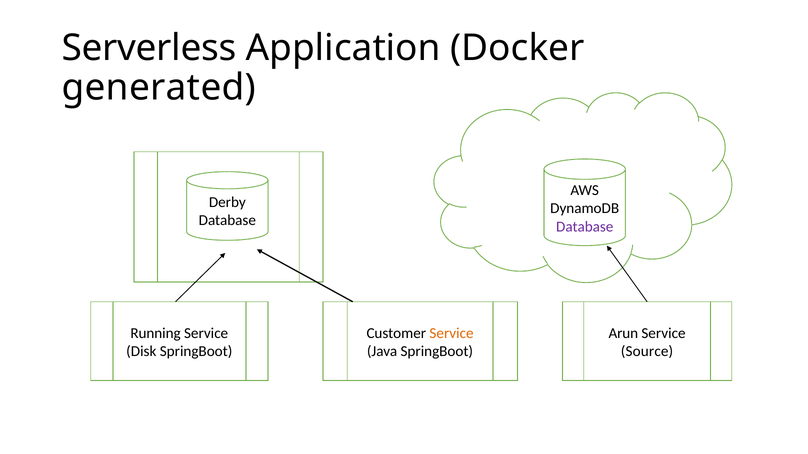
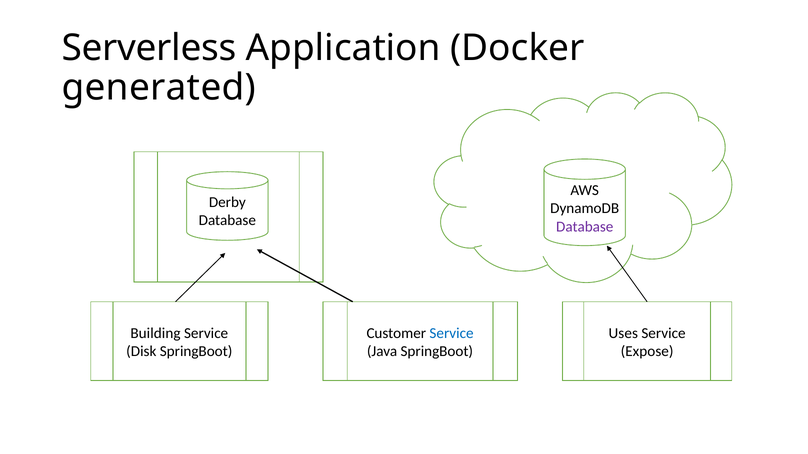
Running: Running -> Building
Service at (452, 333) colour: orange -> blue
Arun: Arun -> Uses
Source: Source -> Expose
